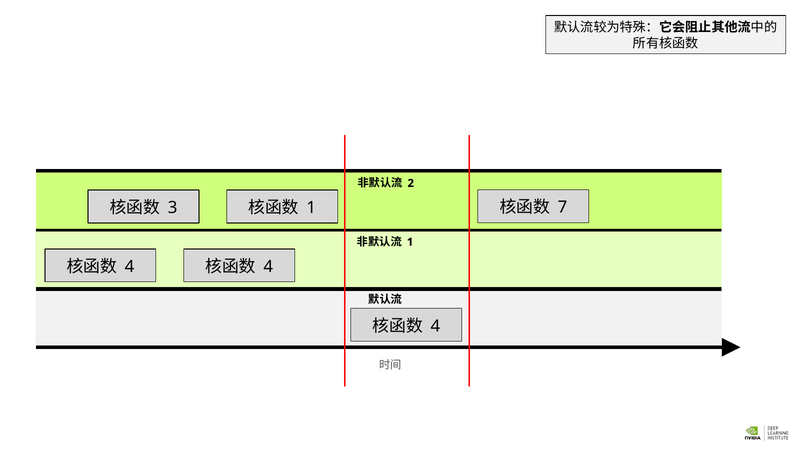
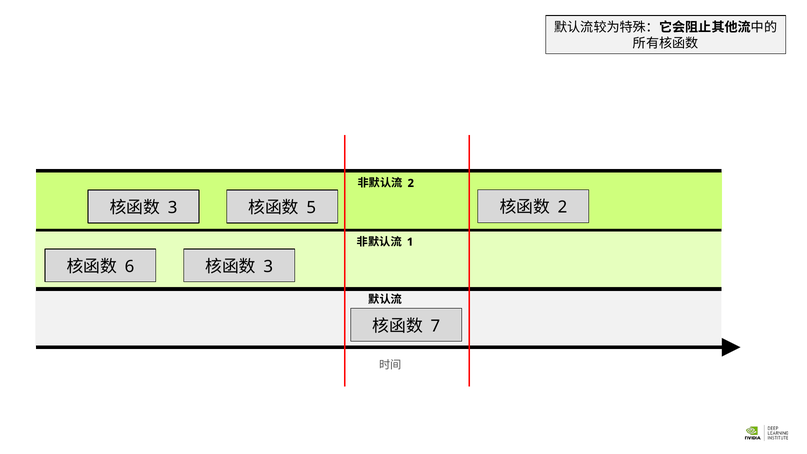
7 at (562, 207): 7 -> 2
1 at (311, 208): 1 -> 5
4 at (130, 267): 4 -> 6
4 at (268, 267): 4 -> 3
4 at (435, 326): 4 -> 7
